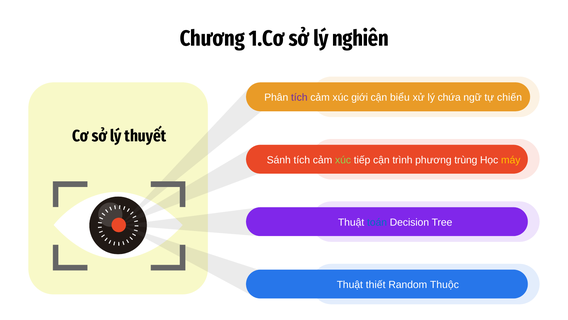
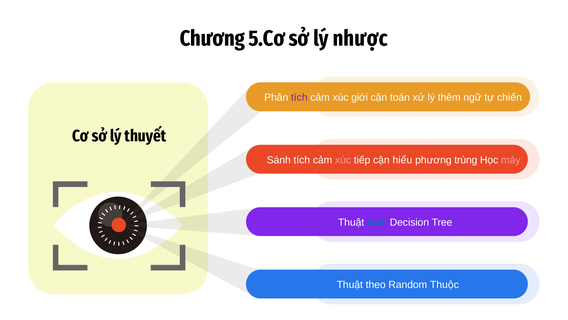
1.Cơ: 1.Cơ -> 5.Cơ
nghiên: nghiên -> nhược
cận biểu: biểu -> toán
chứa: chứa -> thêm
xúc at (343, 160) colour: light green -> pink
trình: trình -> hiểu
máy colour: yellow -> pink
thiết: thiết -> theo
